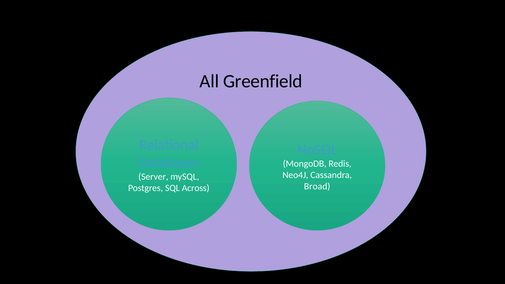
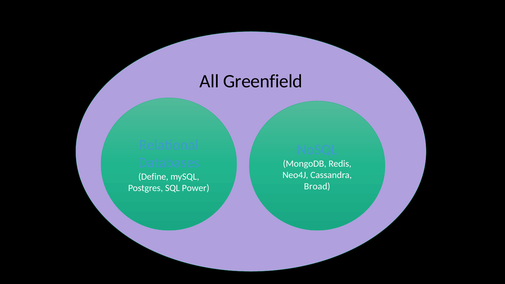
Server: Server -> Define
Across: Across -> Power
